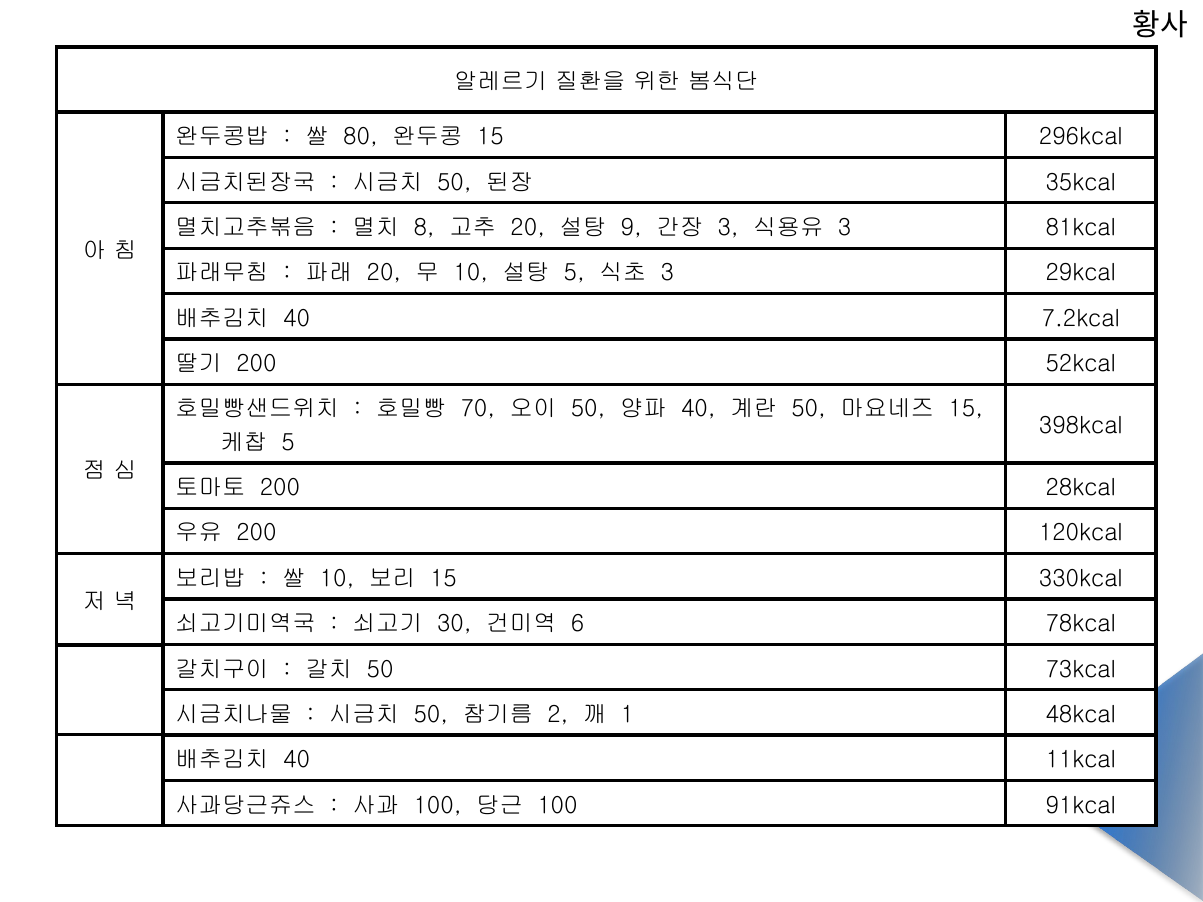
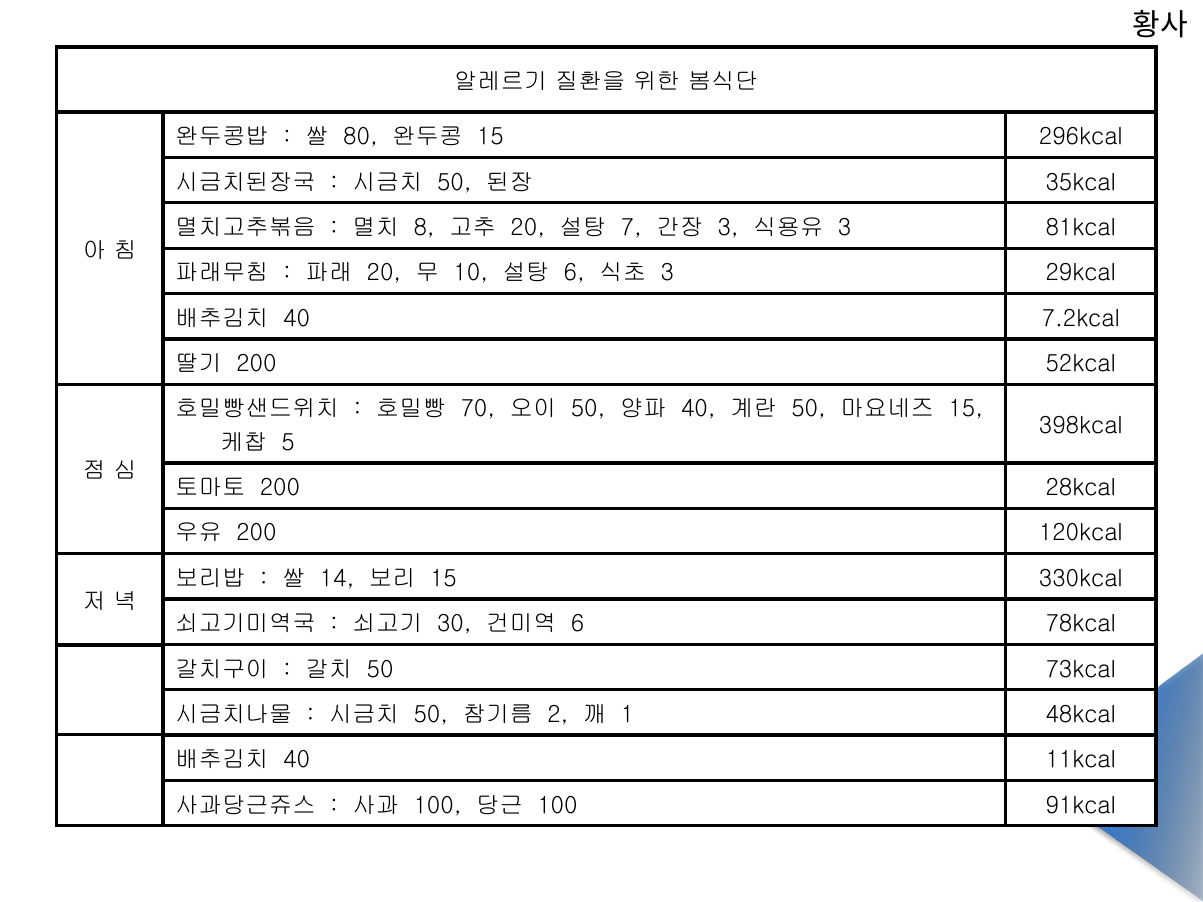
9: 9 -> 7
5 at (574, 273): 5 -> 6
10 at (337, 579): 10 -> 14
